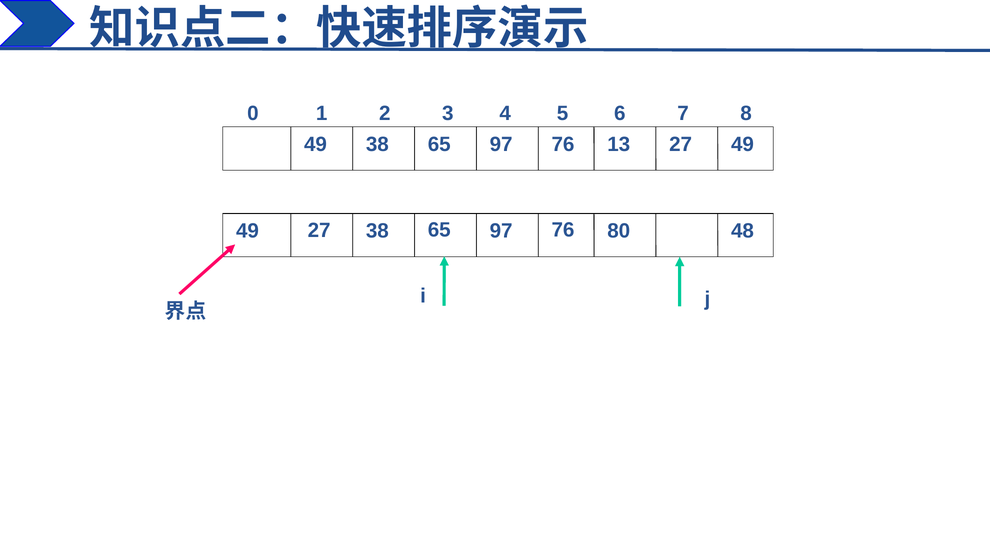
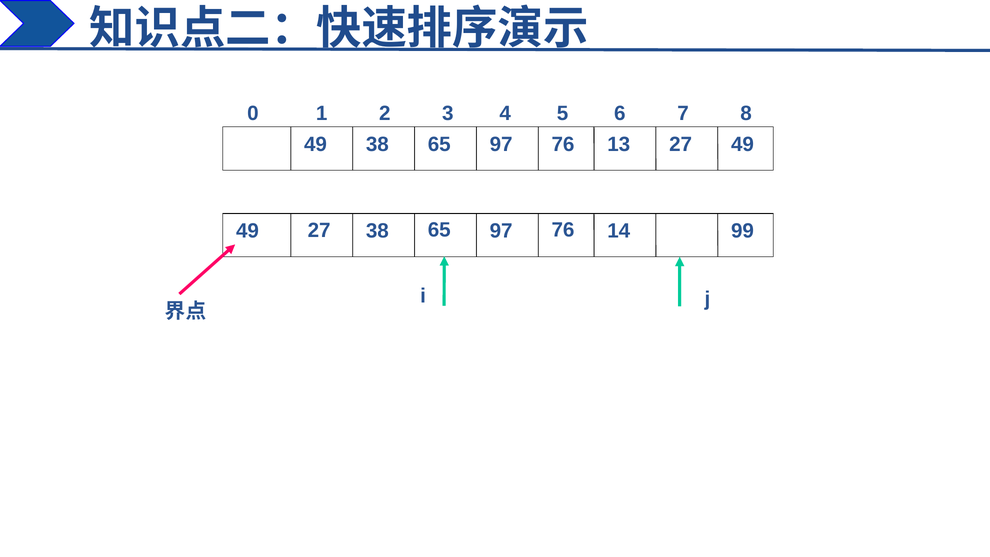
80: 80 -> 14
48: 48 -> 99
